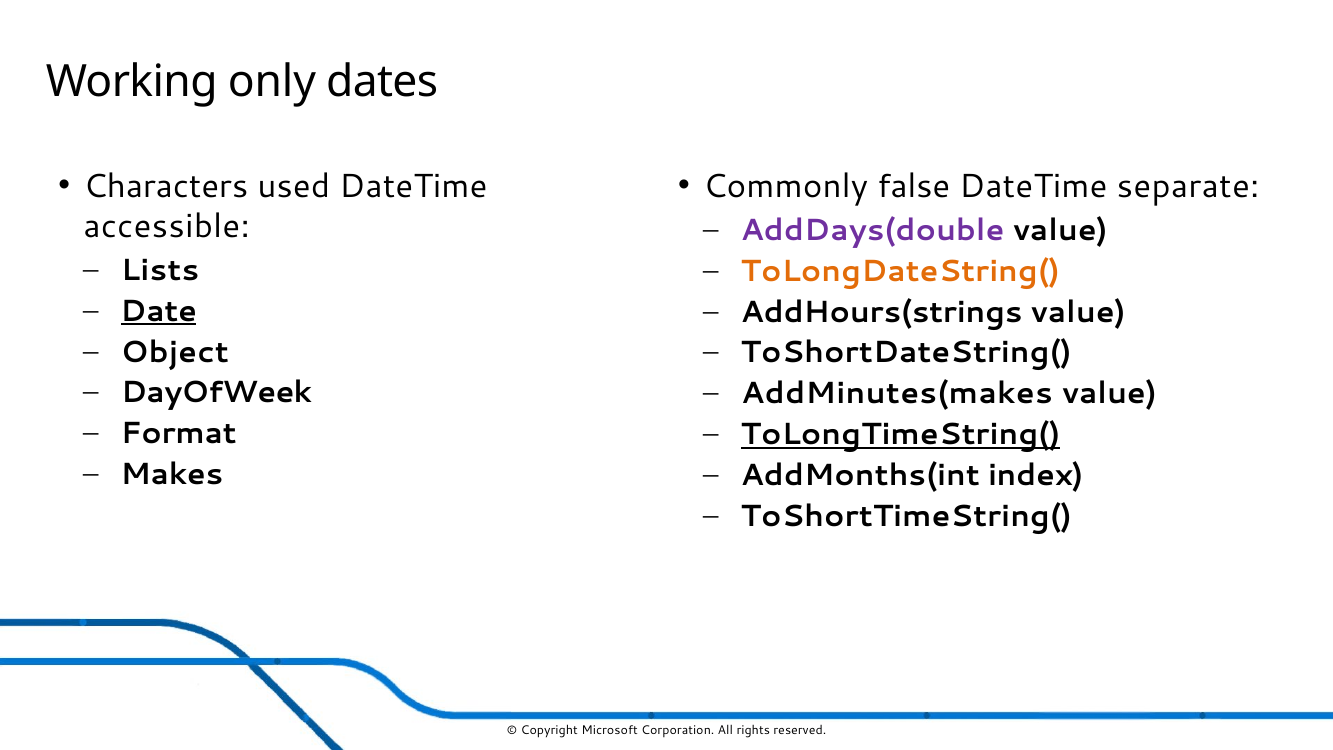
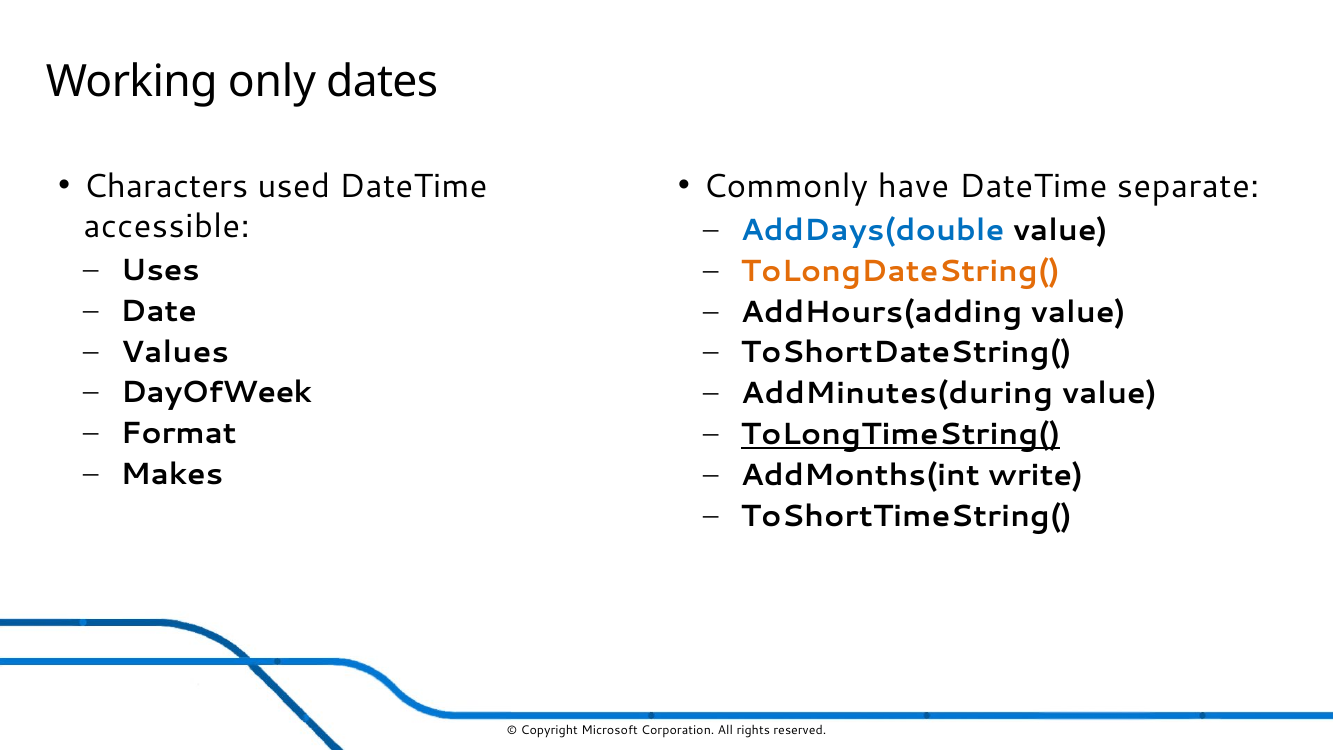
false: false -> have
AddDays(double colour: purple -> blue
Lists: Lists -> Uses
Date underline: present -> none
AddHours(strings: AddHours(strings -> AddHours(adding
Object: Object -> Values
AddMinutes(makes: AddMinutes(makes -> AddMinutes(during
index: index -> write
